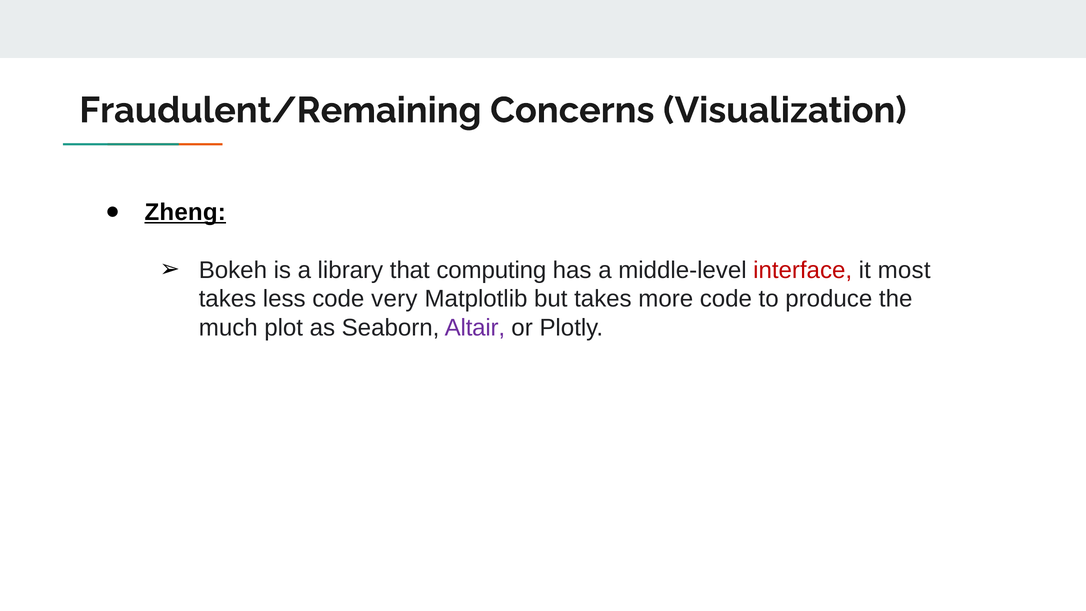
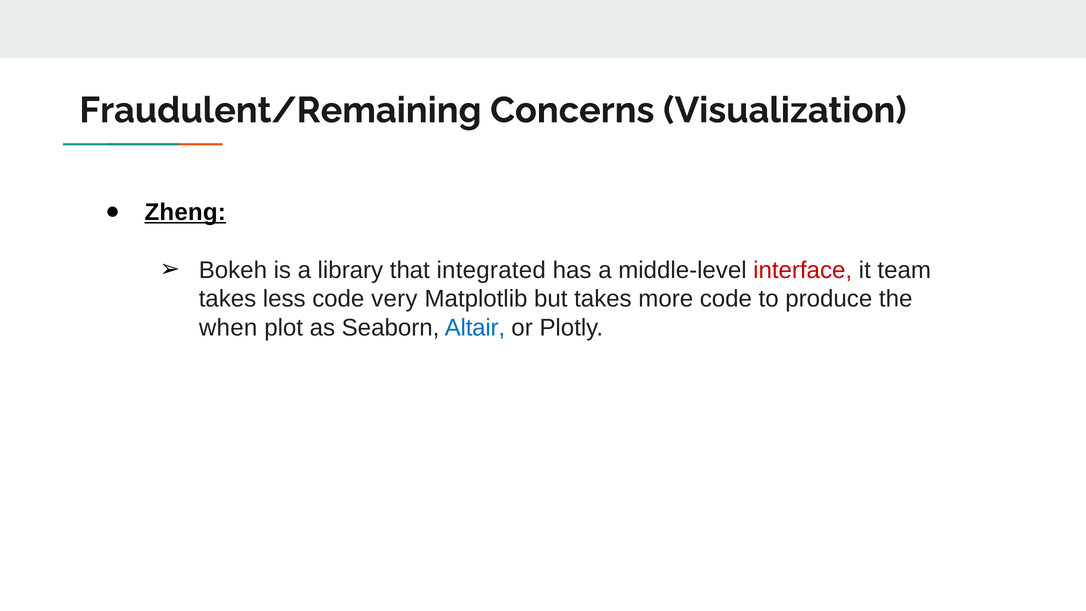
computing: computing -> integrated
most: most -> team
much: much -> when
Altair colour: purple -> blue
